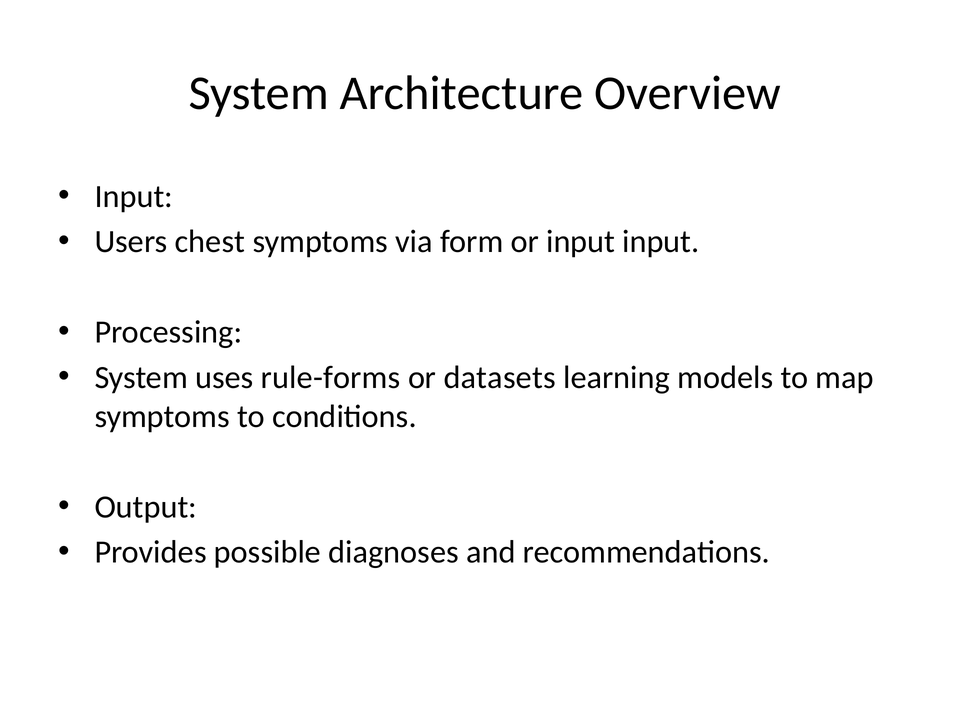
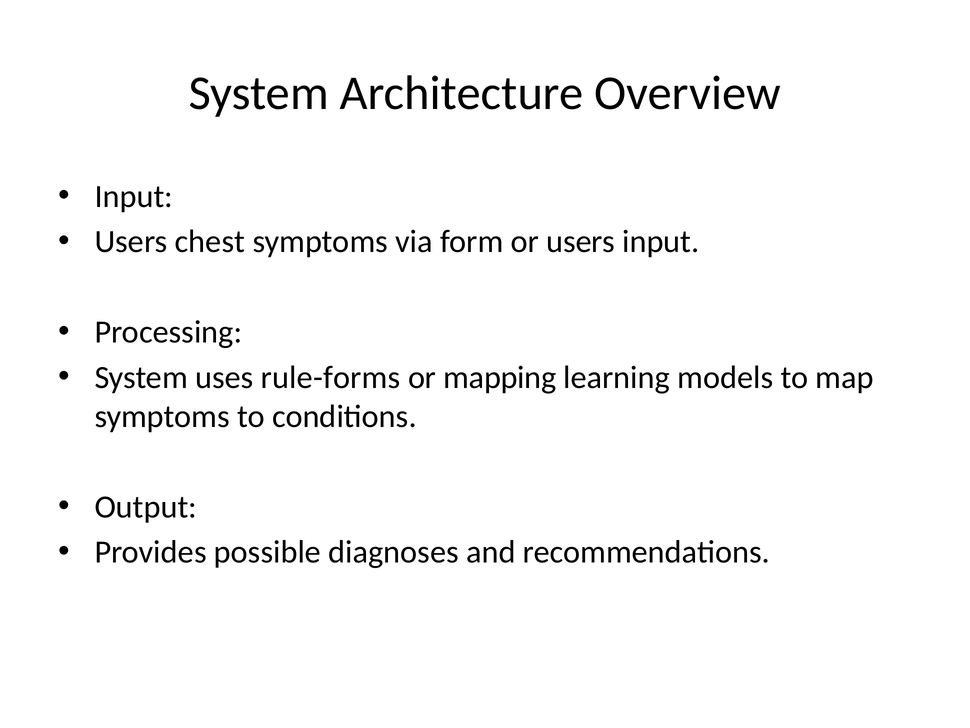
or input: input -> users
datasets: datasets -> mapping
